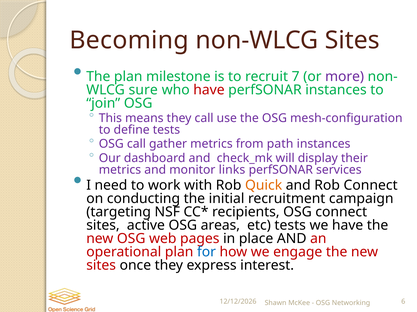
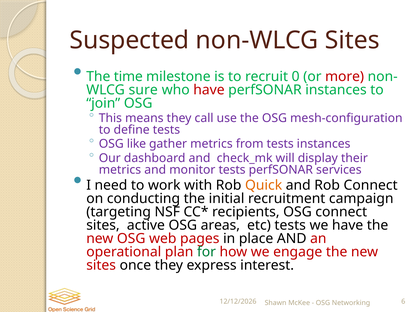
Becoming: Becoming -> Suspected
The plan: plan -> time
7: 7 -> 0
more colour: purple -> red
OSG call: call -> like
from path: path -> tests
monitor links: links -> tests
for colour: blue -> green
